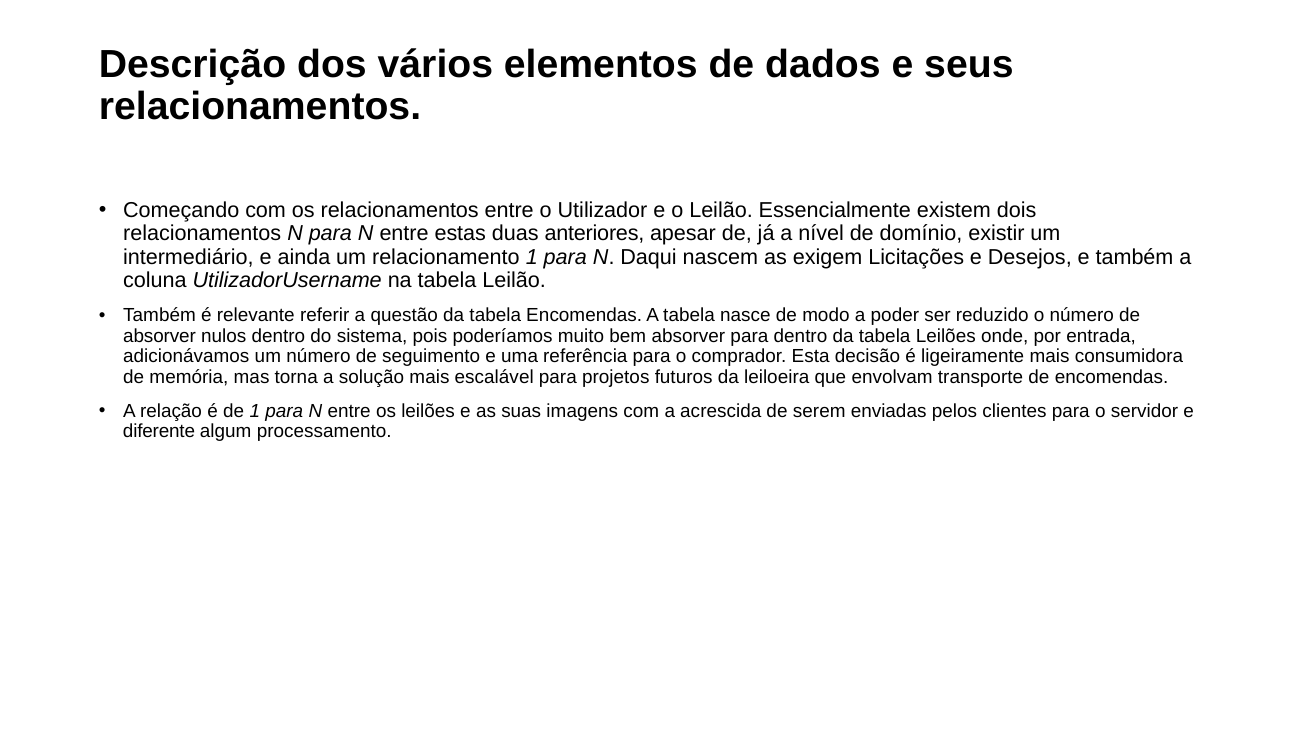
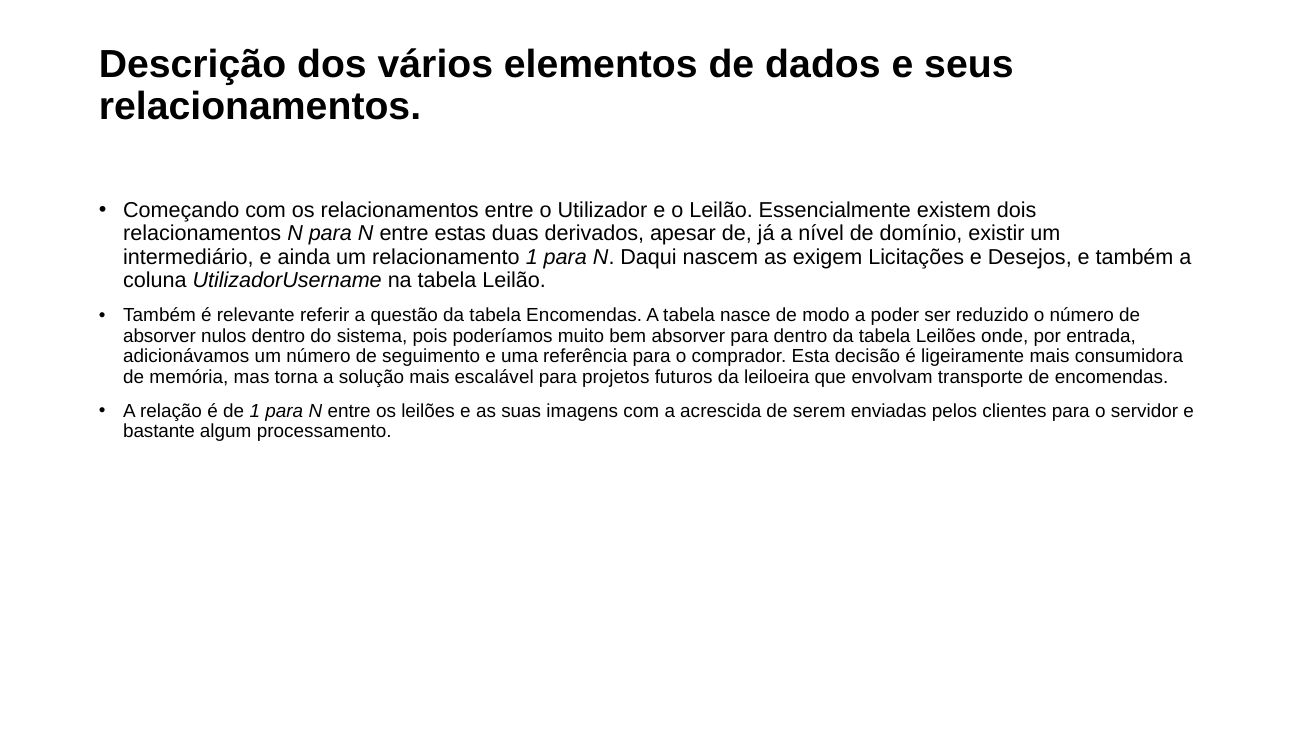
anteriores: anteriores -> derivados
diferente: diferente -> bastante
